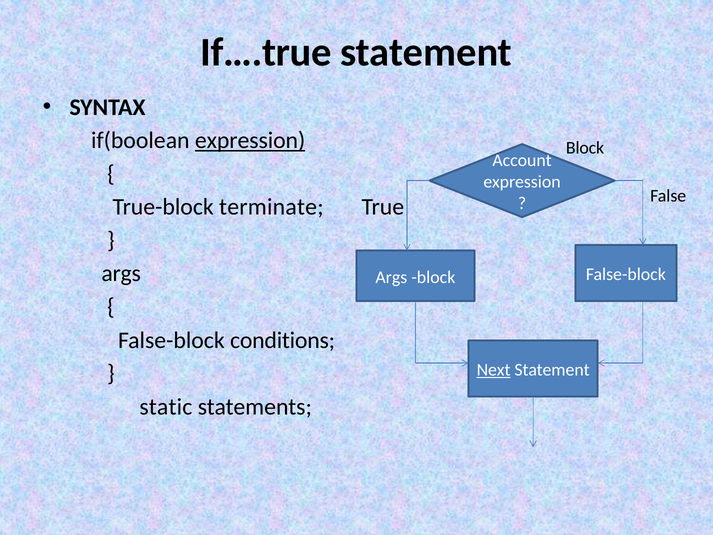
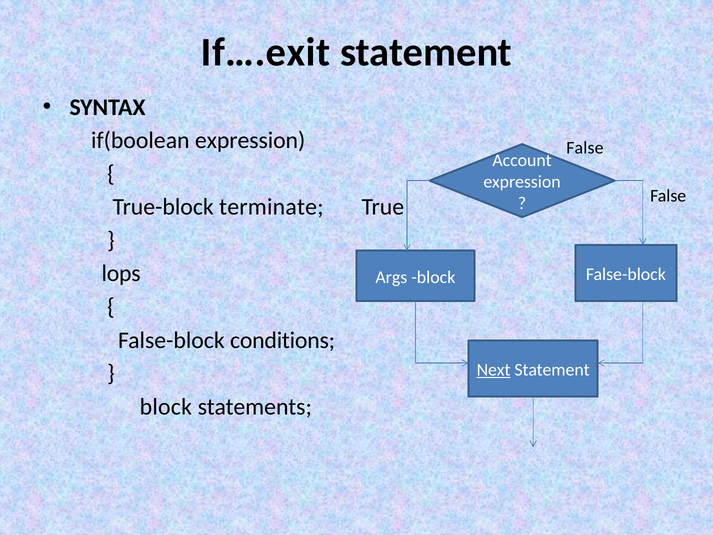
If….true: If….true -> If….exit
expression at (250, 140) underline: present -> none
Block at (585, 148): Block -> False
args at (121, 274): args -> lops
static at (166, 407): static -> block
